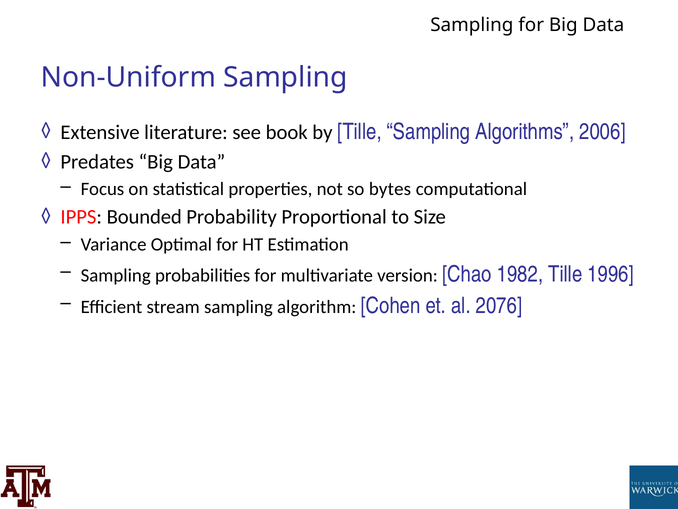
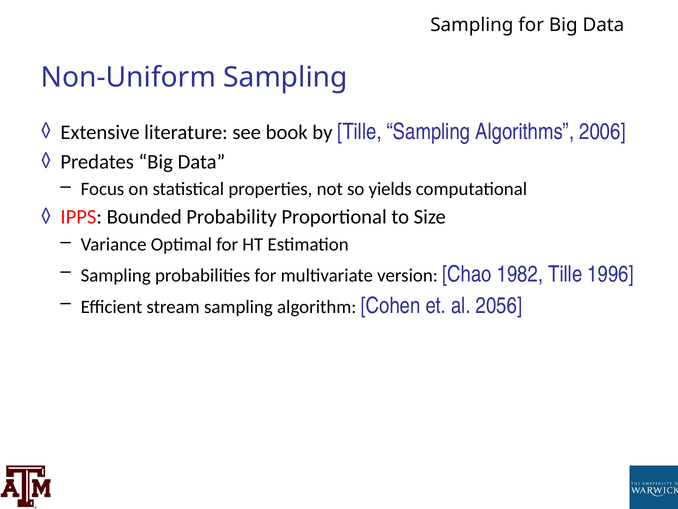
bytes: bytes -> yields
2076: 2076 -> 2056
